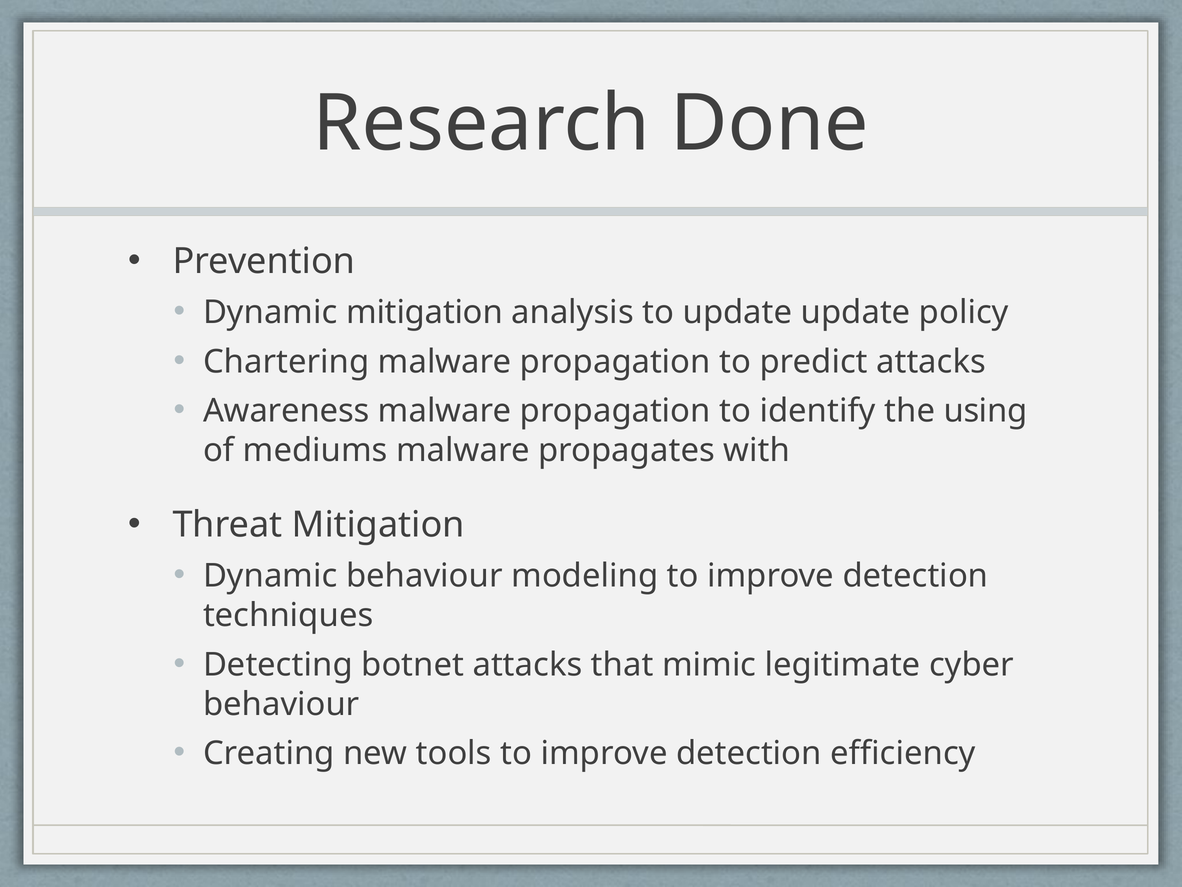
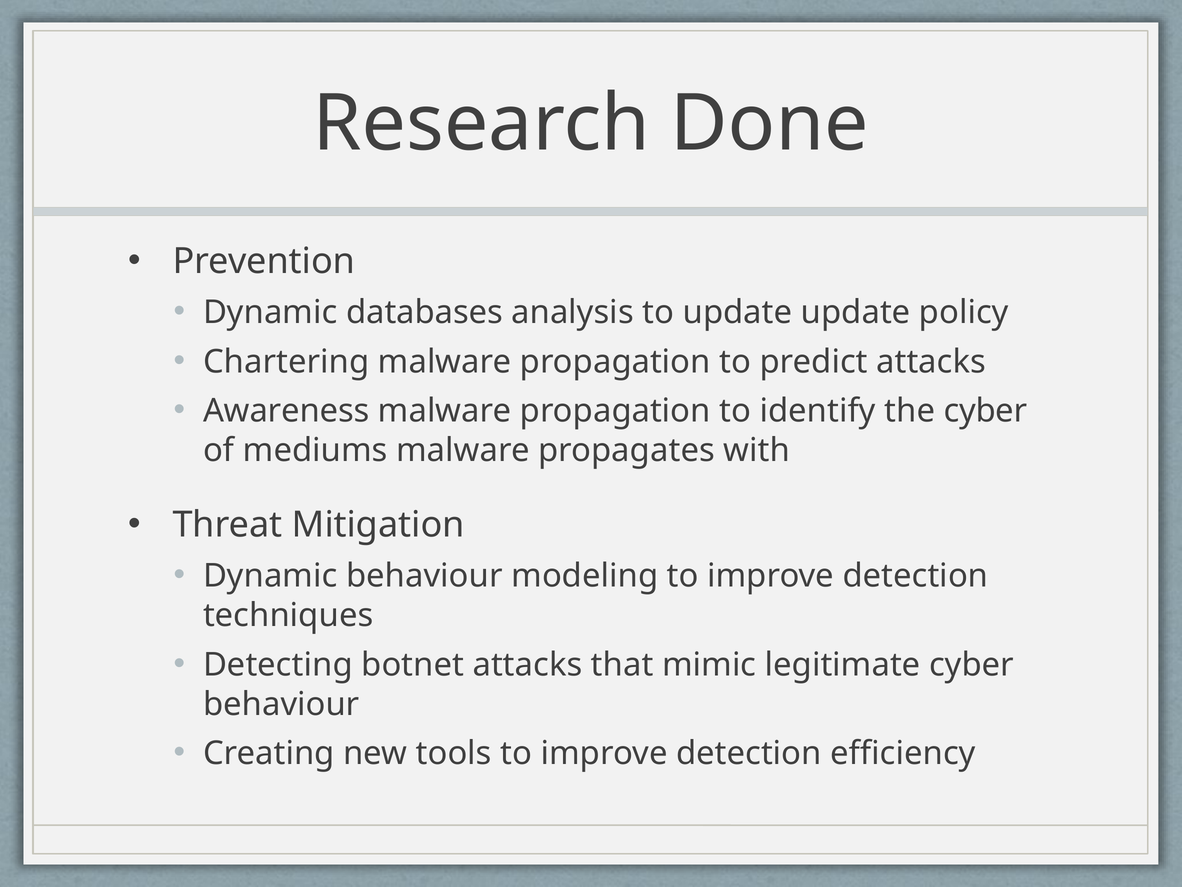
Dynamic mitigation: mitigation -> databases
the using: using -> cyber
